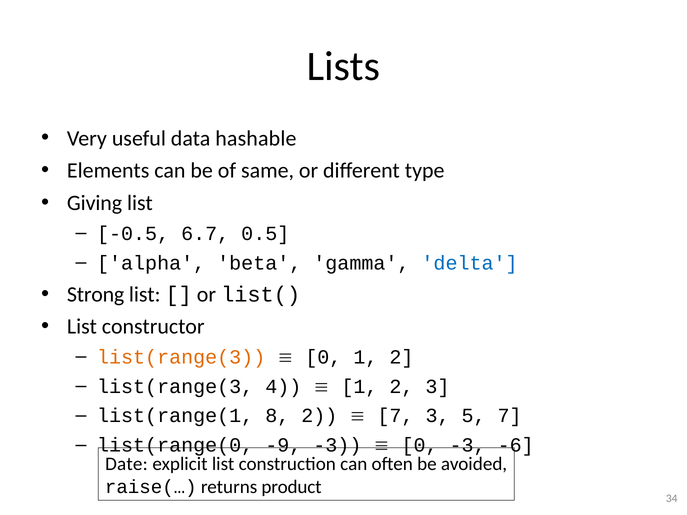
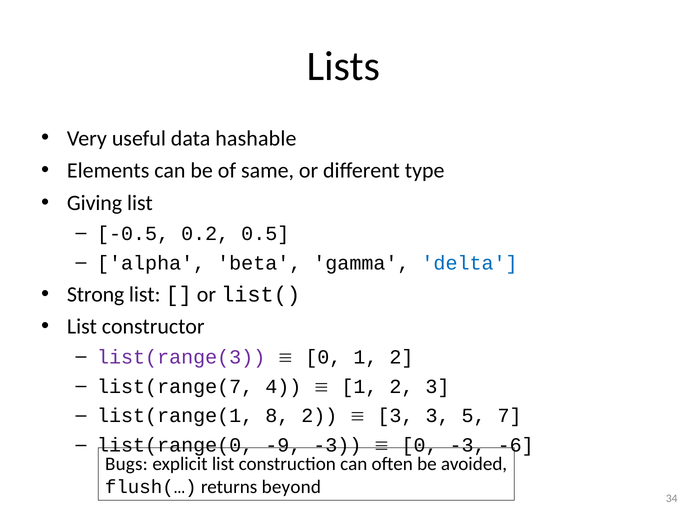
6.7: 6.7 -> 0.2
list(range(3 at (181, 357) colour: orange -> purple
list(range(3 at (175, 387): list(range(3 -> list(range(7
7 at (395, 416): 7 -> 3
Date: Date -> Bugs
raise(…: raise(… -> flush(…
product: product -> beyond
